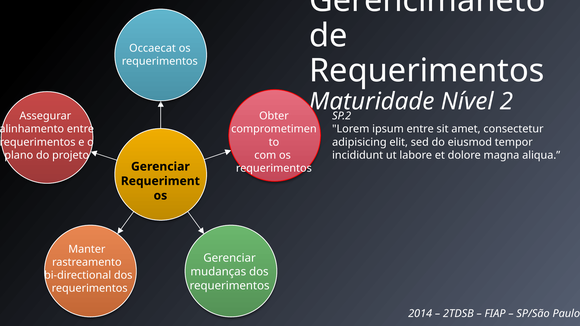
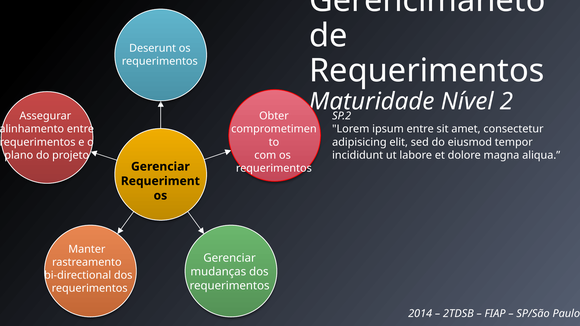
Occaecat: Occaecat -> Deserunt
